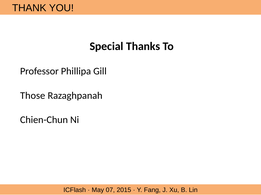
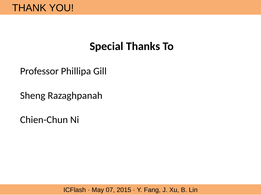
Those: Those -> Sheng
